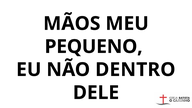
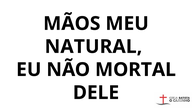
PEQUENO: PEQUENO -> NATURAL
DENTRO: DENTRO -> MORTAL
